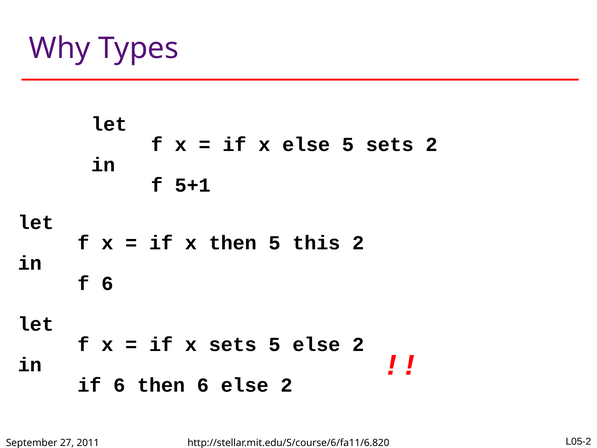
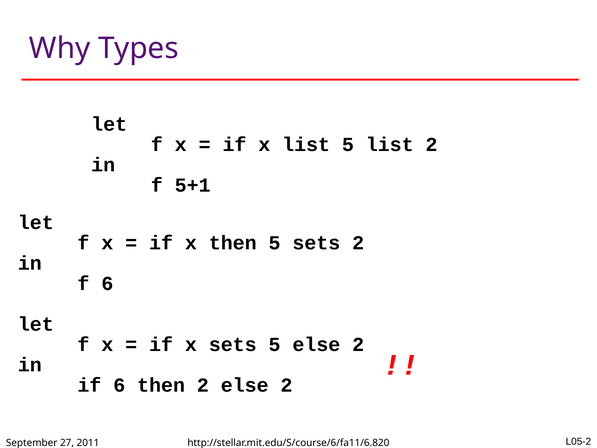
x else: else -> list
5 sets: sets -> list
5 this: this -> sets
then 6: 6 -> 2
